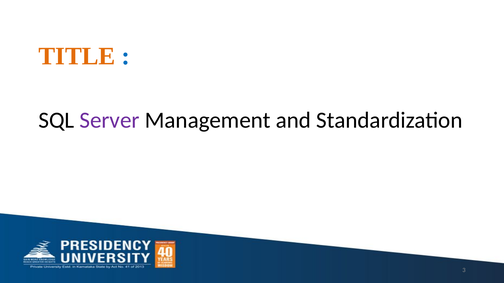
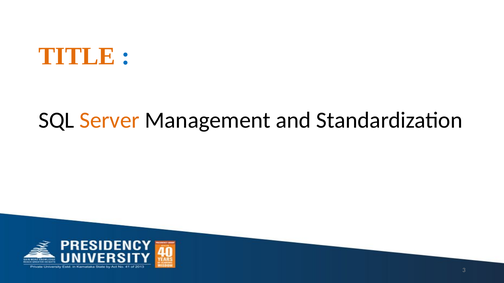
Server colour: purple -> orange
